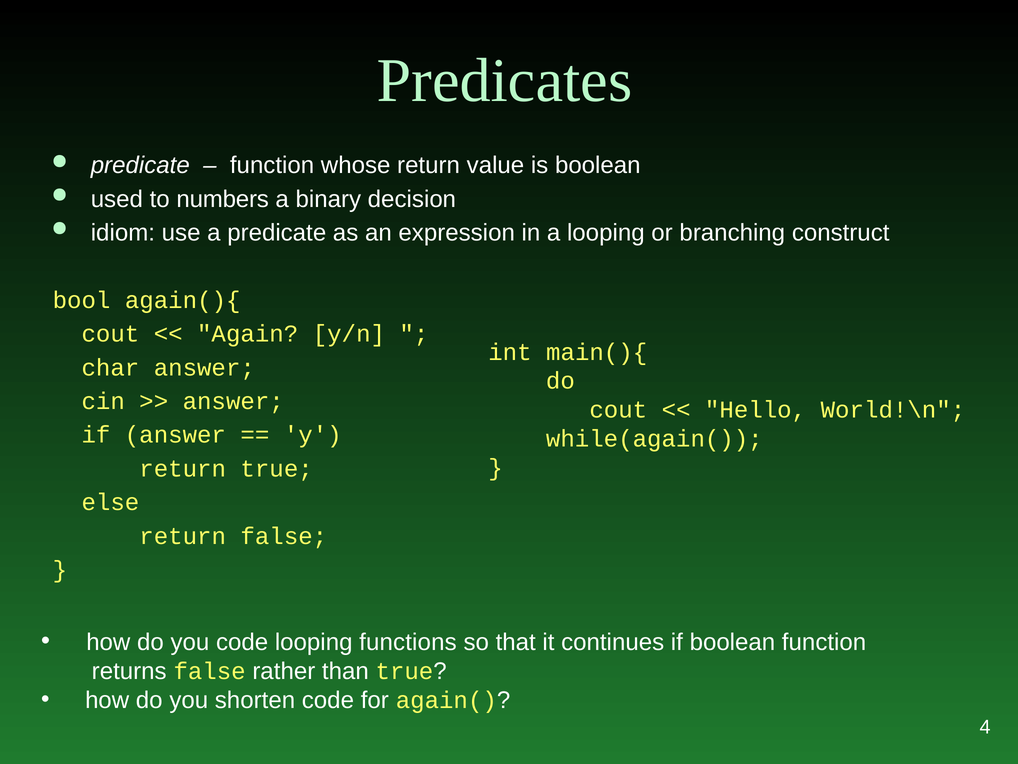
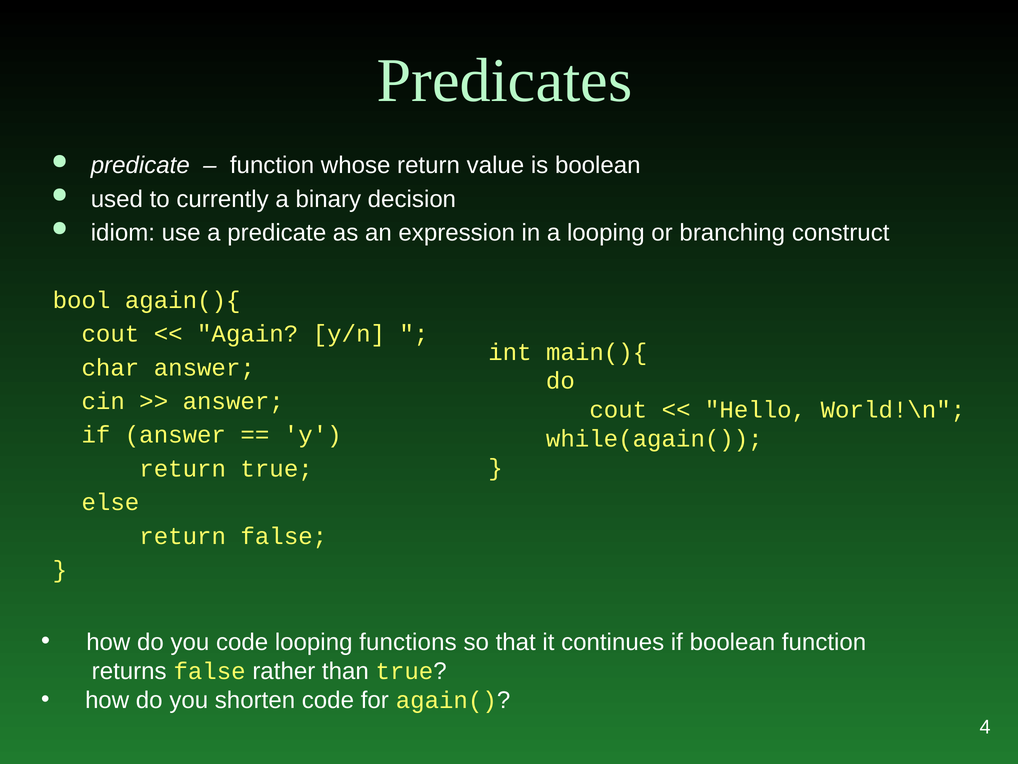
numbers: numbers -> currently
